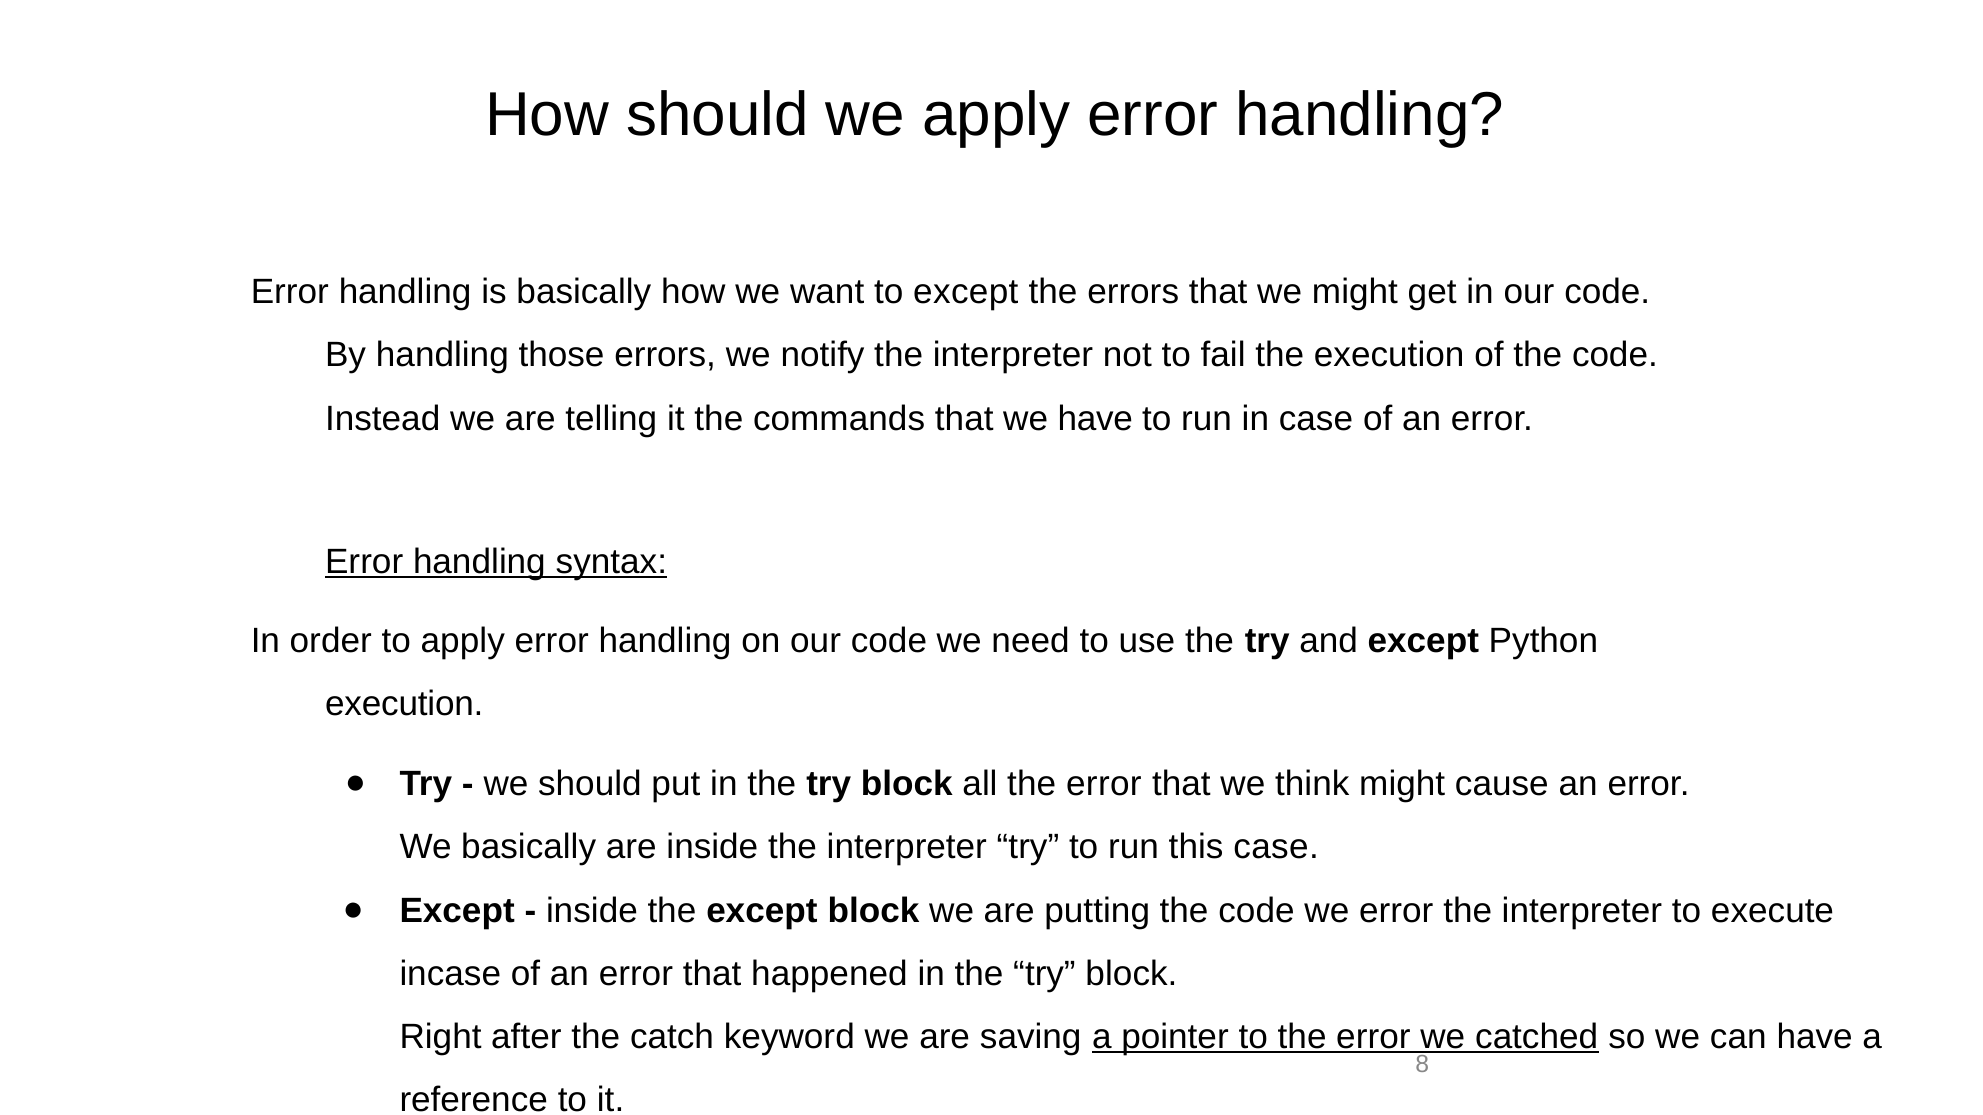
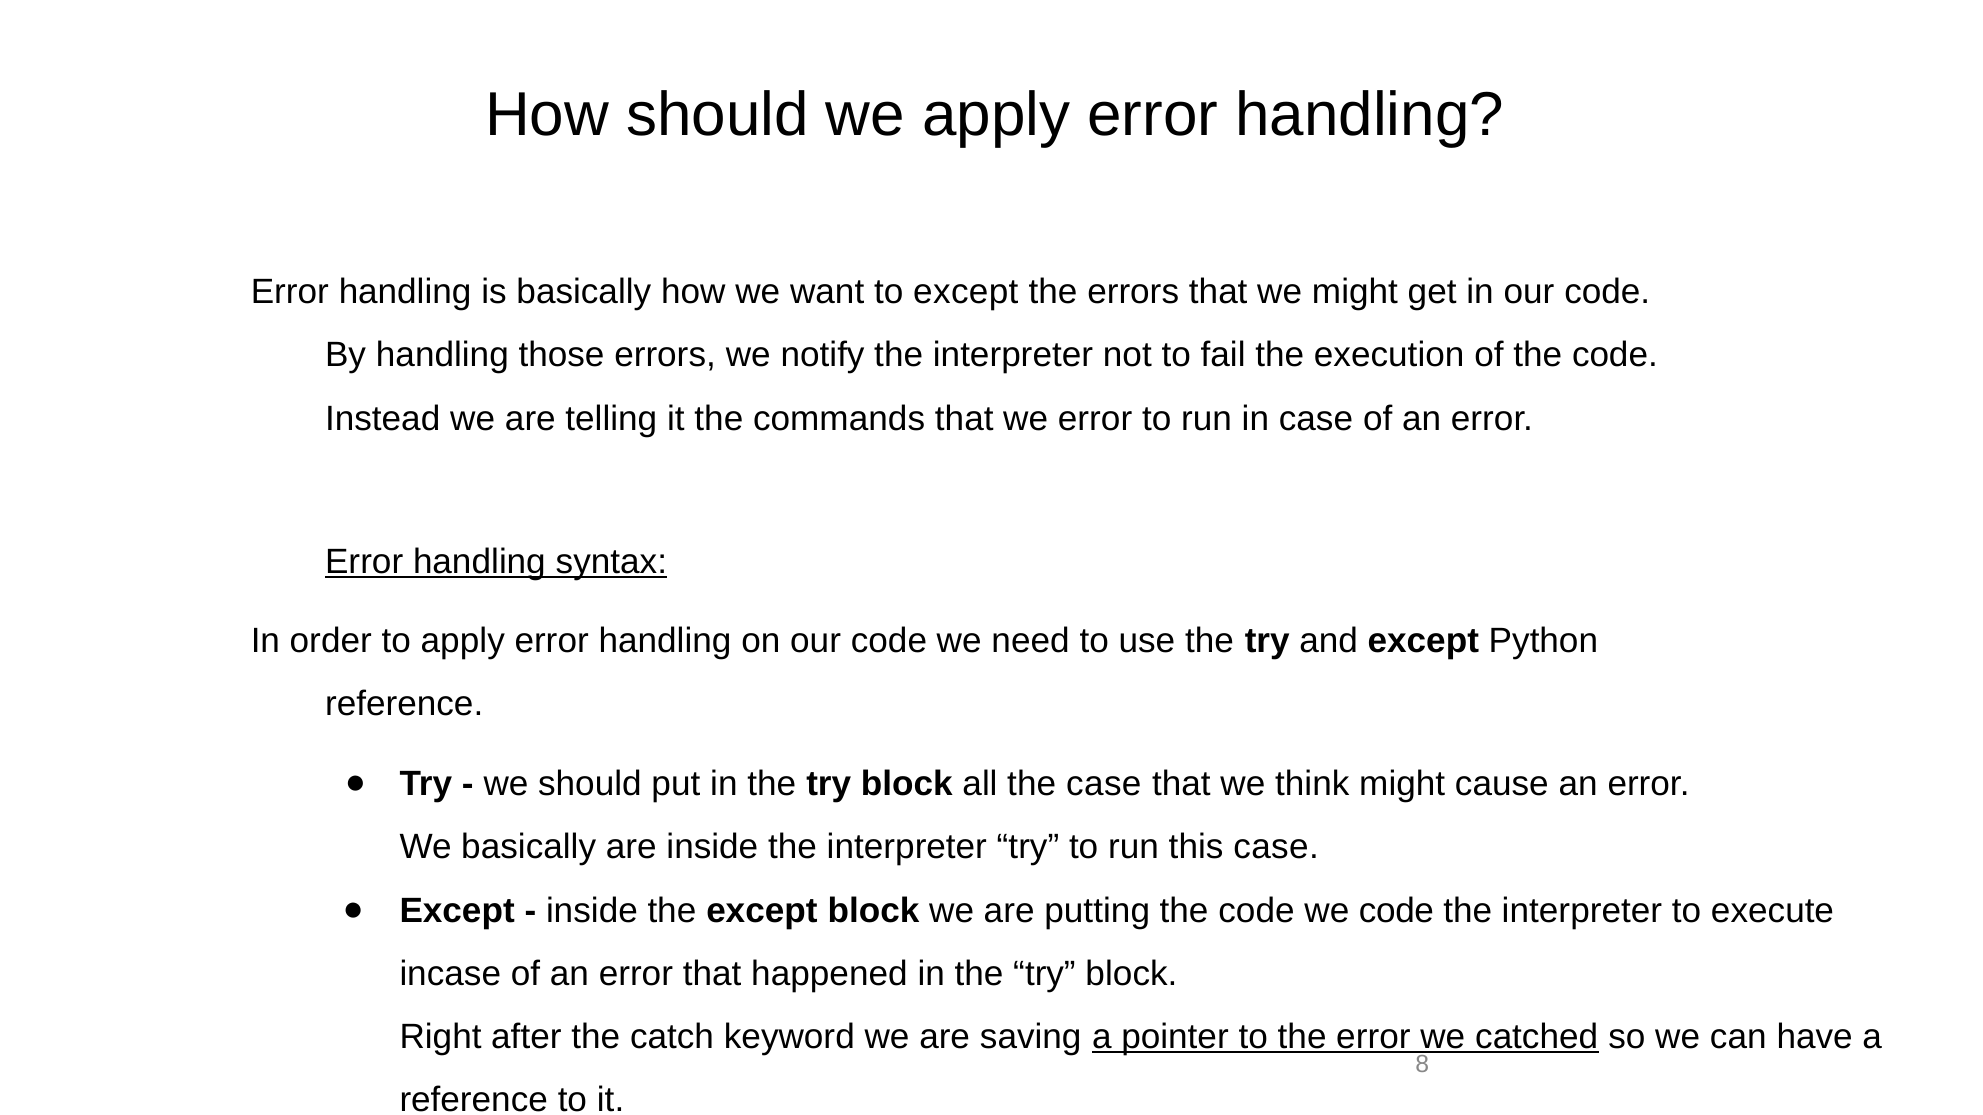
we have: have -> error
execution at (404, 705): execution -> reference
all the error: error -> case
we error: error -> code
